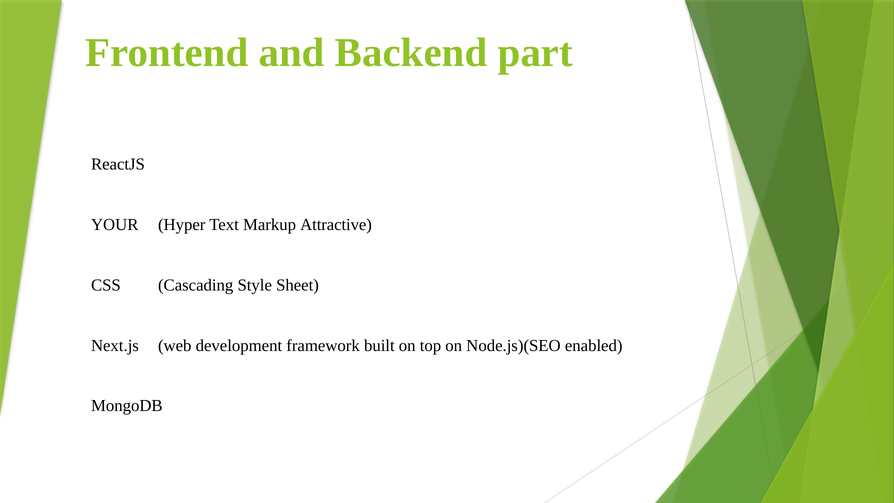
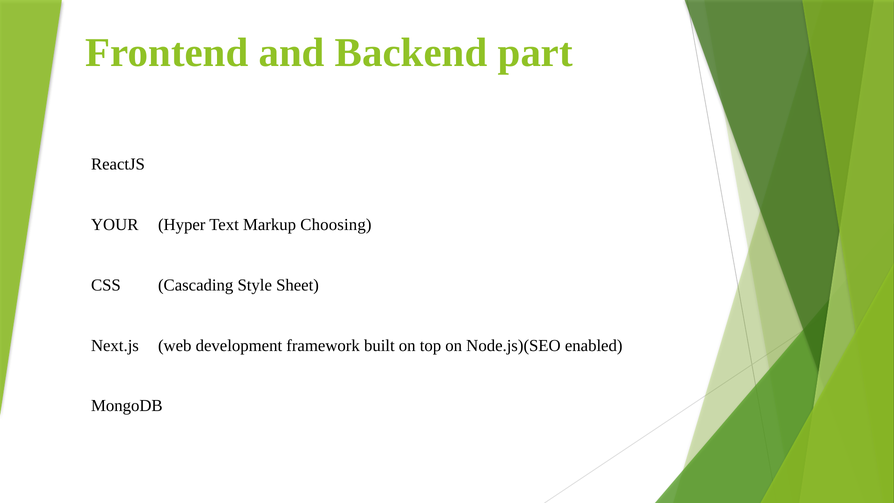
Attractive: Attractive -> Choosing
